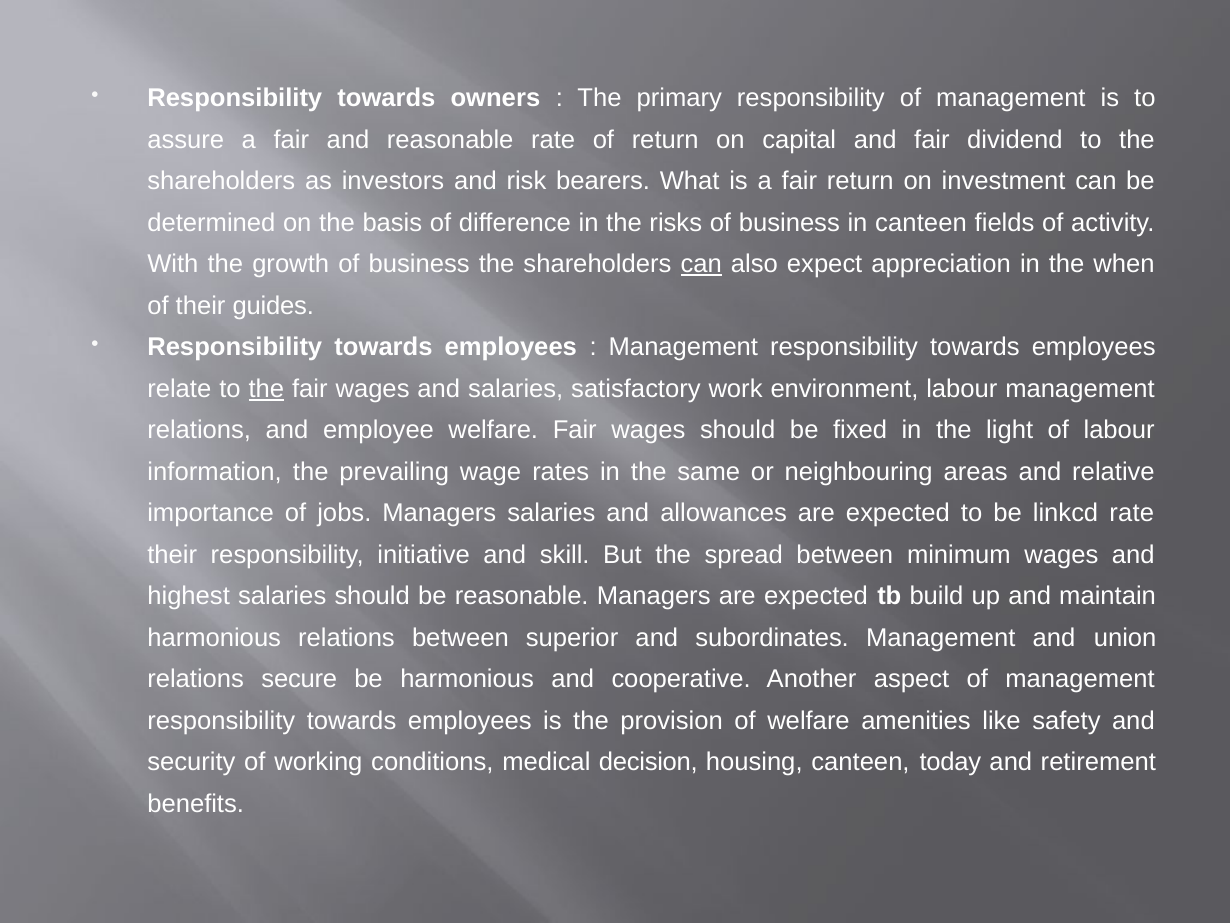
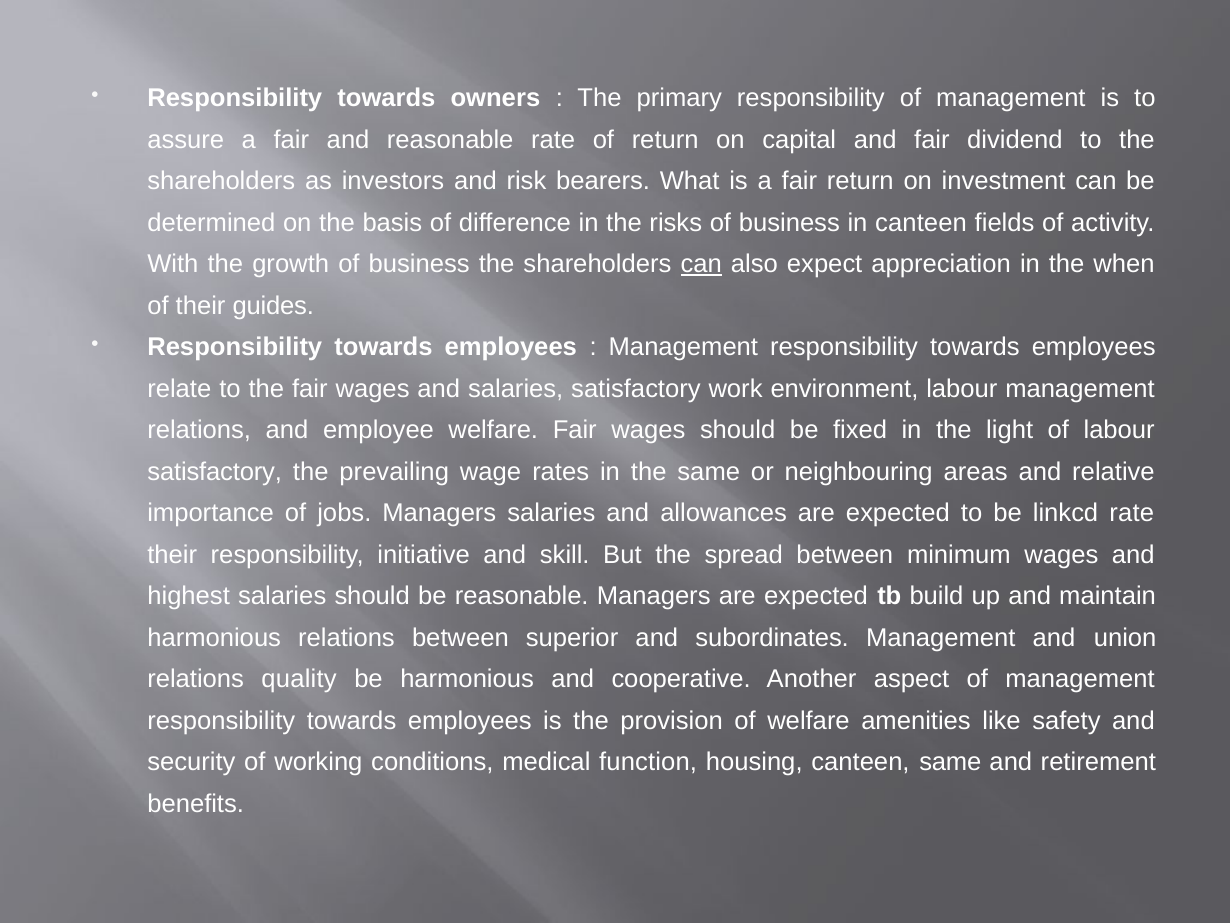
the at (266, 389) underline: present -> none
information at (215, 472): information -> satisfactory
secure: secure -> quality
decision: decision -> function
canteen today: today -> same
